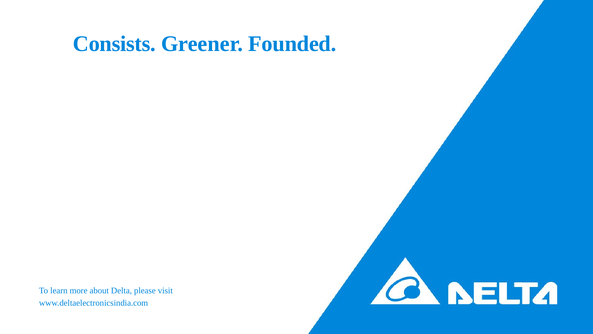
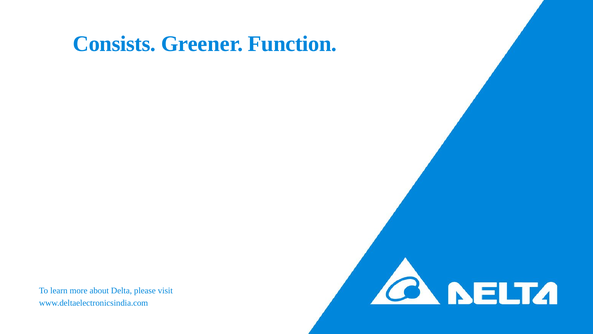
Founded: Founded -> Function
